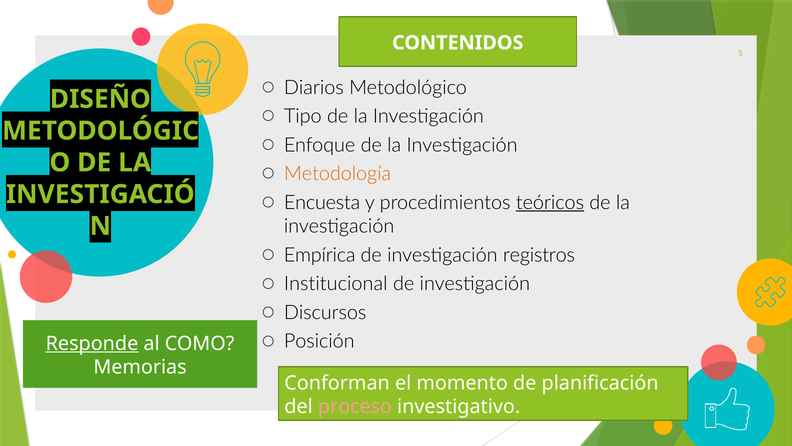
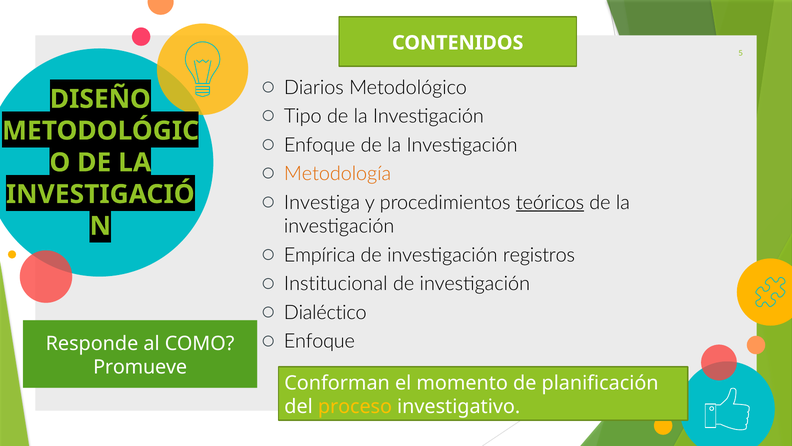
Encuesta: Encuesta -> Investiga
Discursos: Discursos -> Dialéctico
Posición at (319, 341): Posición -> Enfoque
Responde underline: present -> none
Memorias: Memorias -> Promueve
proceso colour: pink -> yellow
